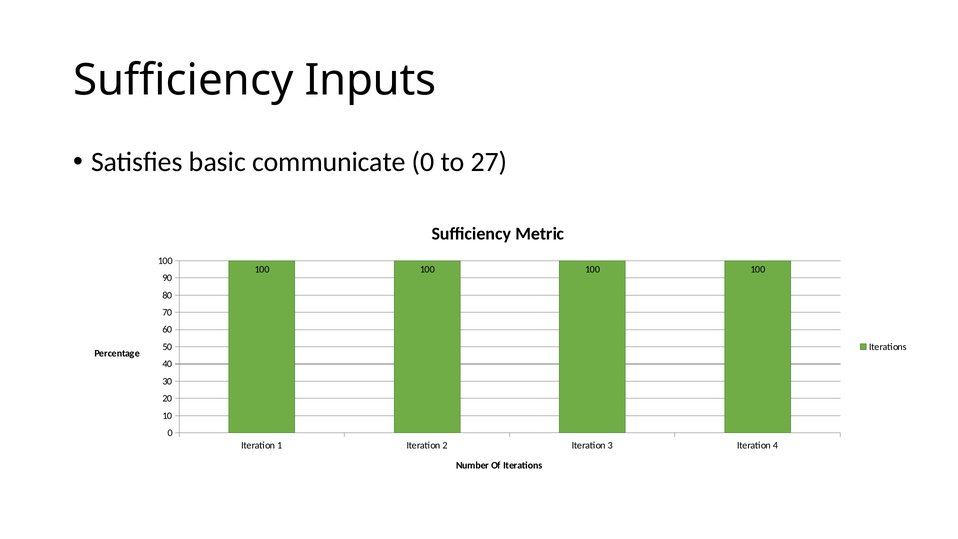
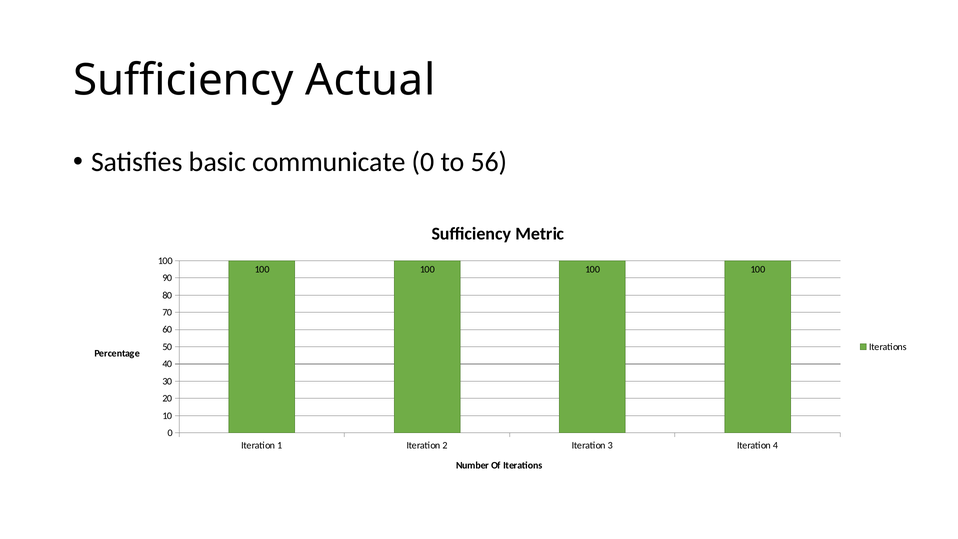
Inputs: Inputs -> Actual
27: 27 -> 56
